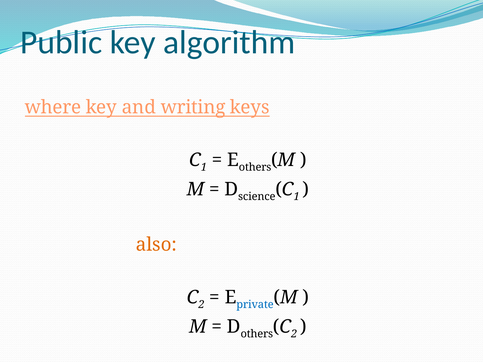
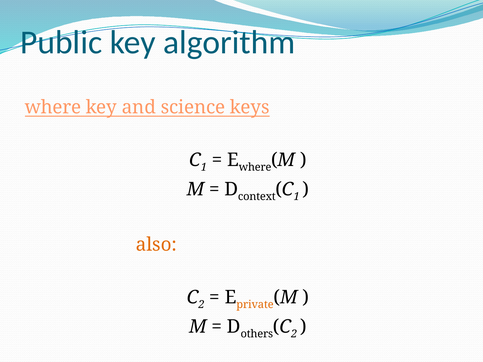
writing: writing -> science
others at (255, 167): others -> where
science: science -> context
private colour: blue -> orange
